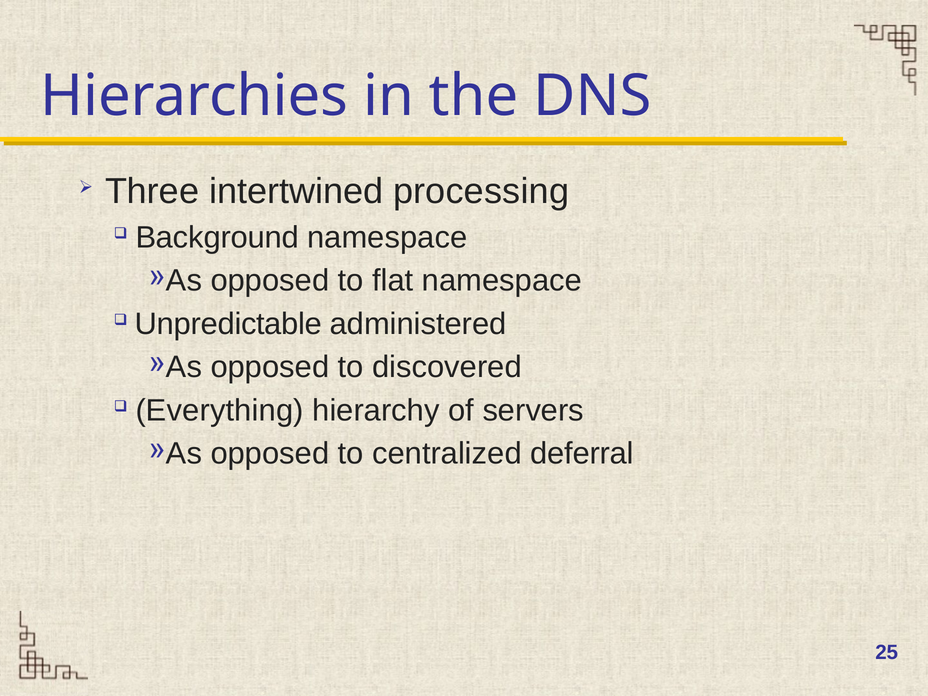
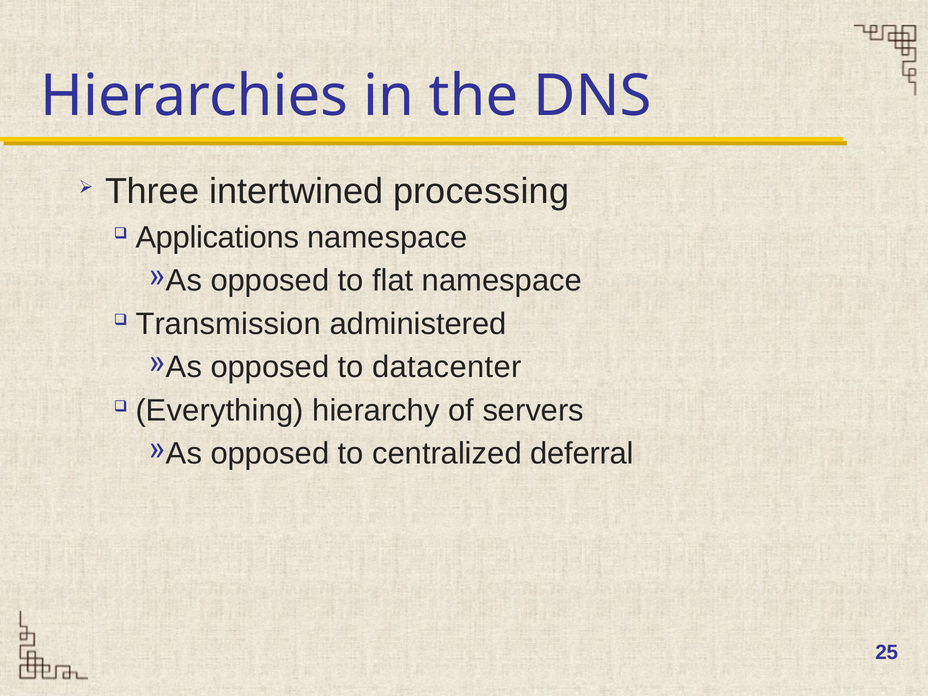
Background: Background -> Applications
Unpredictable: Unpredictable -> Transmission
discovered: discovered -> datacenter
